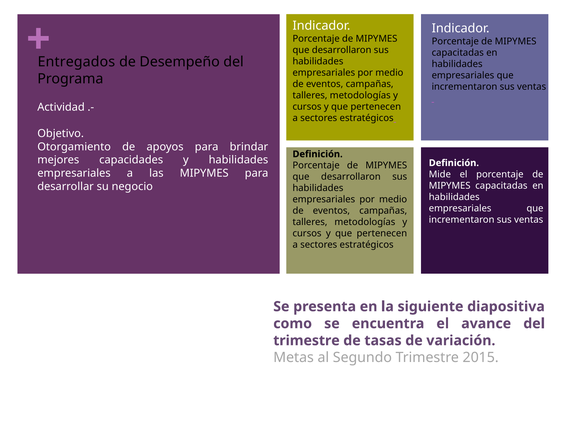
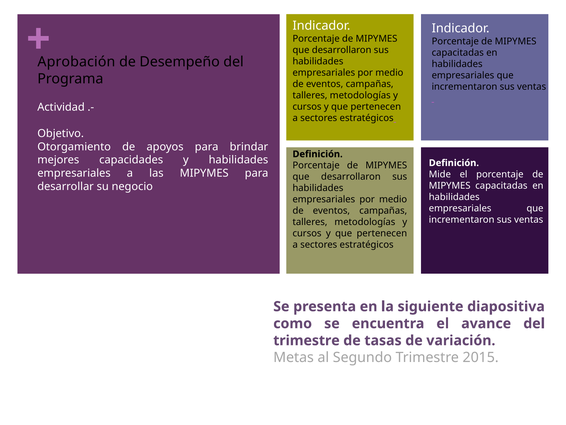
Entregados: Entregados -> Aprobación
